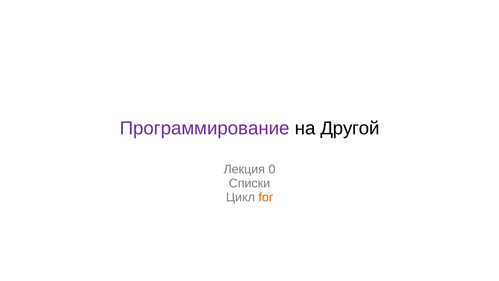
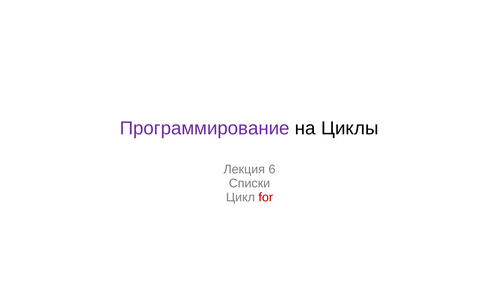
Другой: Другой -> Циклы
0: 0 -> 6
for colour: orange -> red
